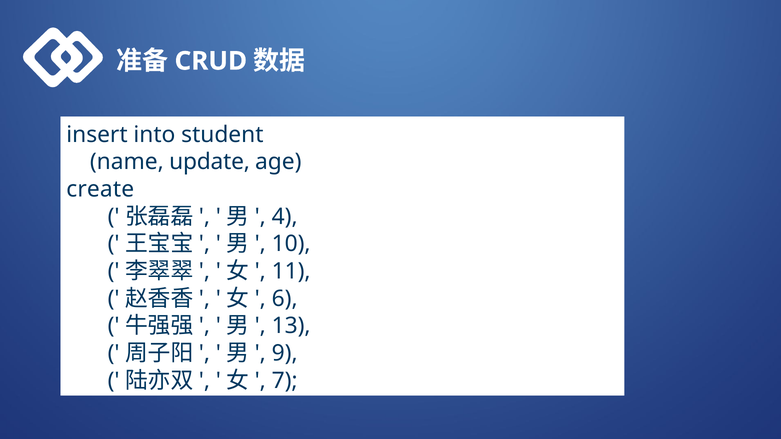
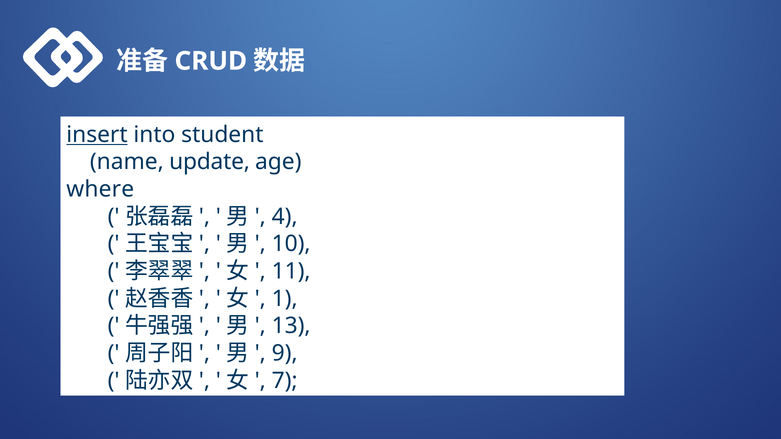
insert underline: none -> present
create: create -> where
6: 6 -> 1
